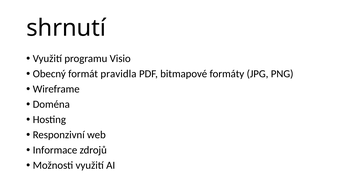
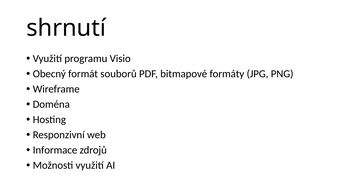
pravidla: pravidla -> souborů
